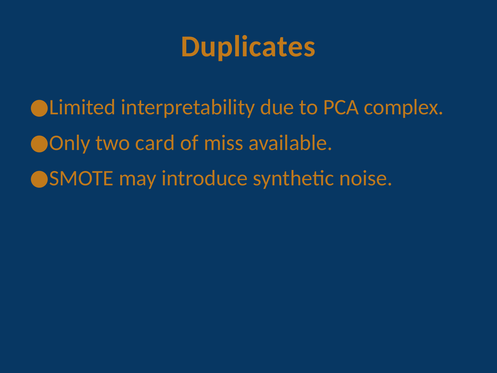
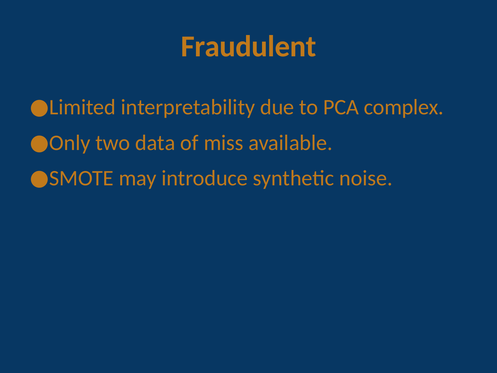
Duplicates: Duplicates -> Fraudulent
card: card -> data
